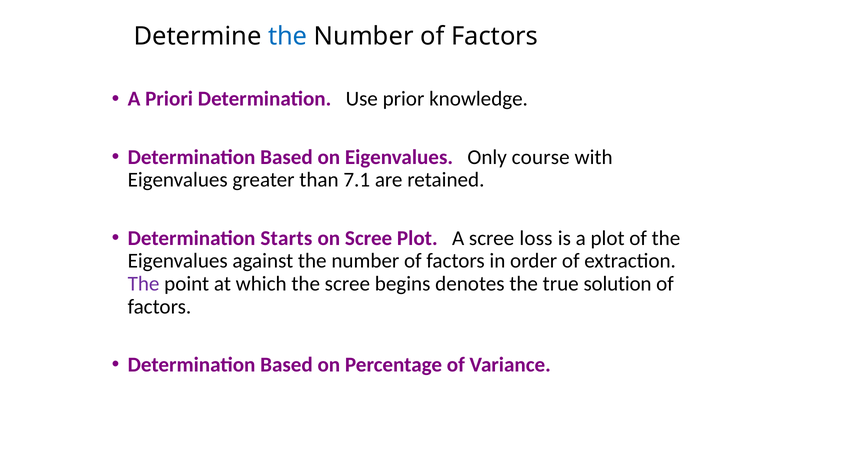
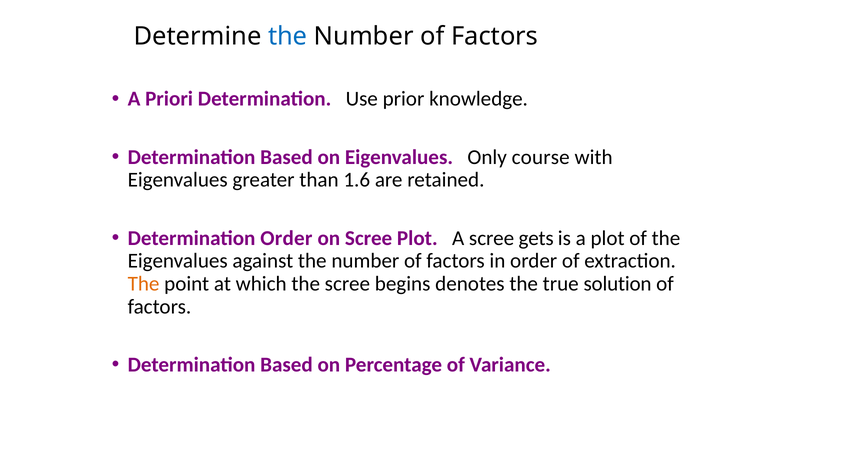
7.1: 7.1 -> 1.6
Determination Starts: Starts -> Order
loss: loss -> gets
The at (144, 284) colour: purple -> orange
